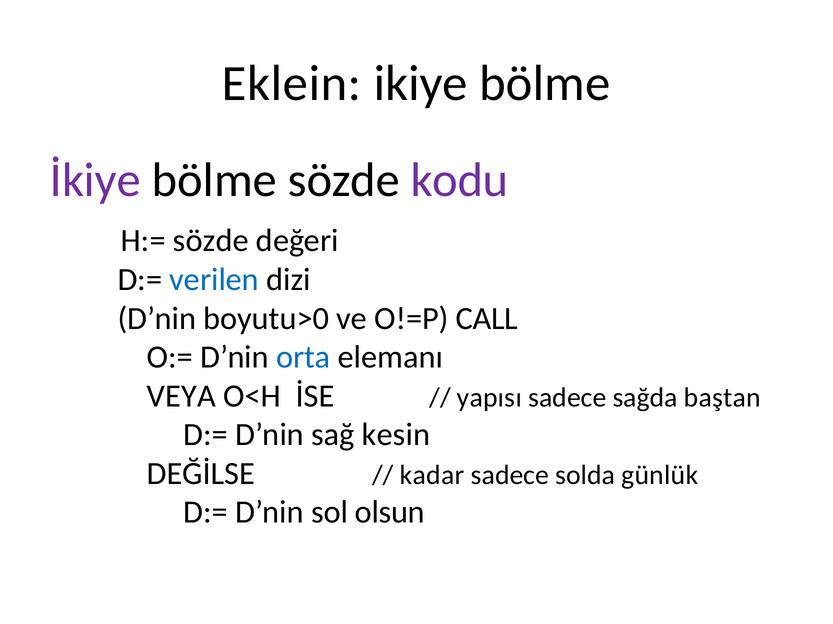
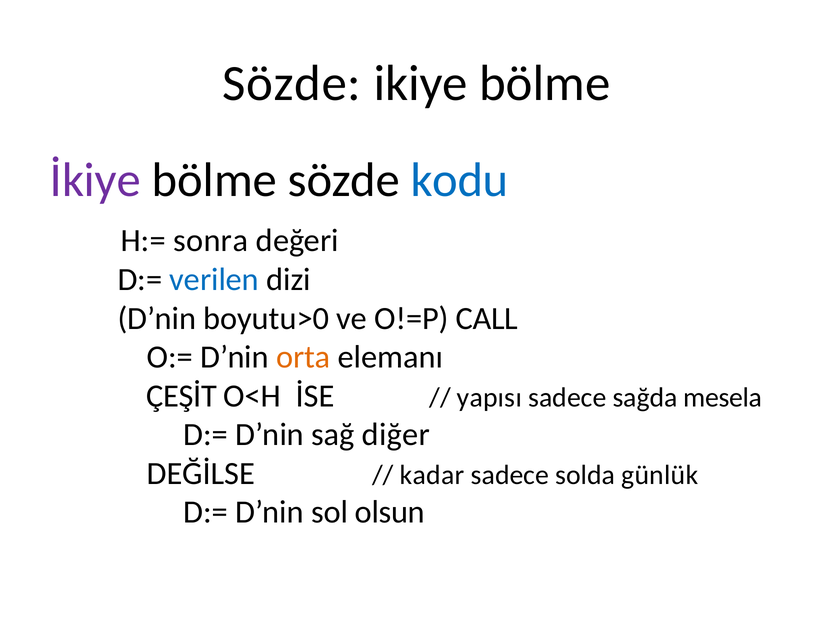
Eklein at (292, 83): Eklein -> Sözde
kodu colour: purple -> blue
H:= sözde: sözde -> sonra
orta colour: blue -> orange
VEYA: VEYA -> ÇEŞİT
baştan: baştan -> mesela
kesin: kesin -> diğer
